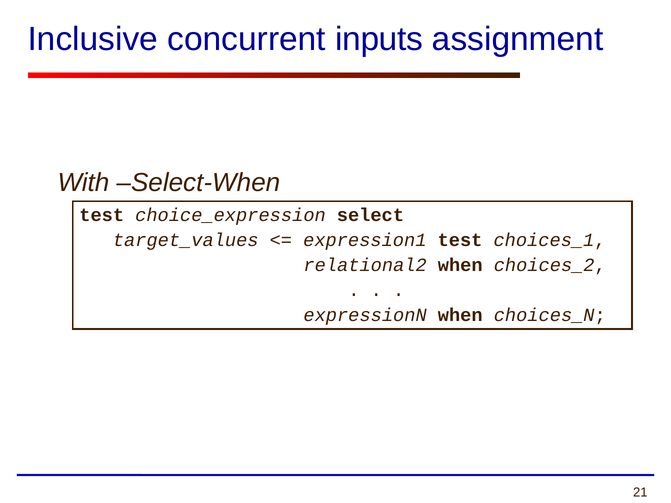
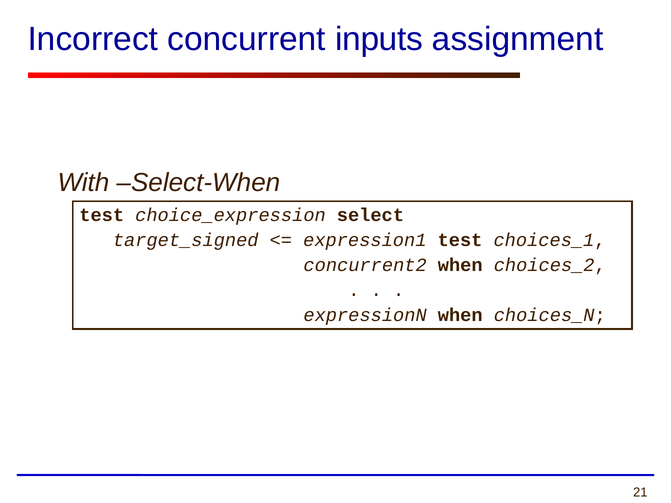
Inclusive: Inclusive -> Incorrect
target_values: target_values -> target_signed
relational2: relational2 -> concurrent2
